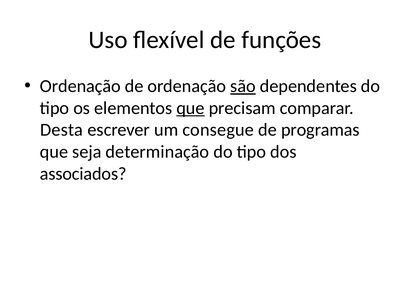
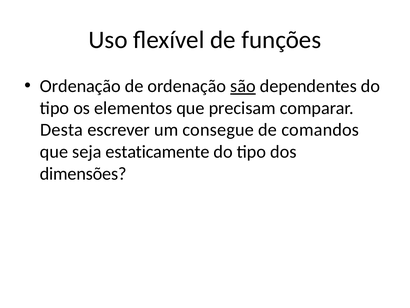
que at (190, 108) underline: present -> none
programas: programas -> comandos
determinação: determinação -> estaticamente
associados: associados -> dimensões
